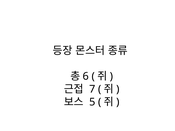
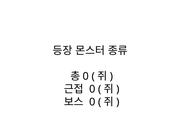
6 at (86, 76): 6 -> 0
7 at (92, 89): 7 -> 0
5 at (92, 102): 5 -> 0
